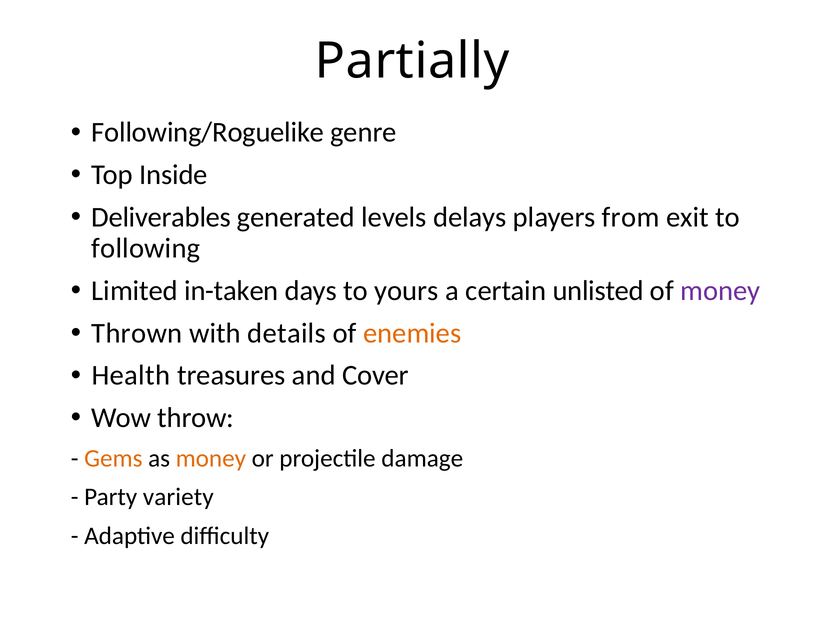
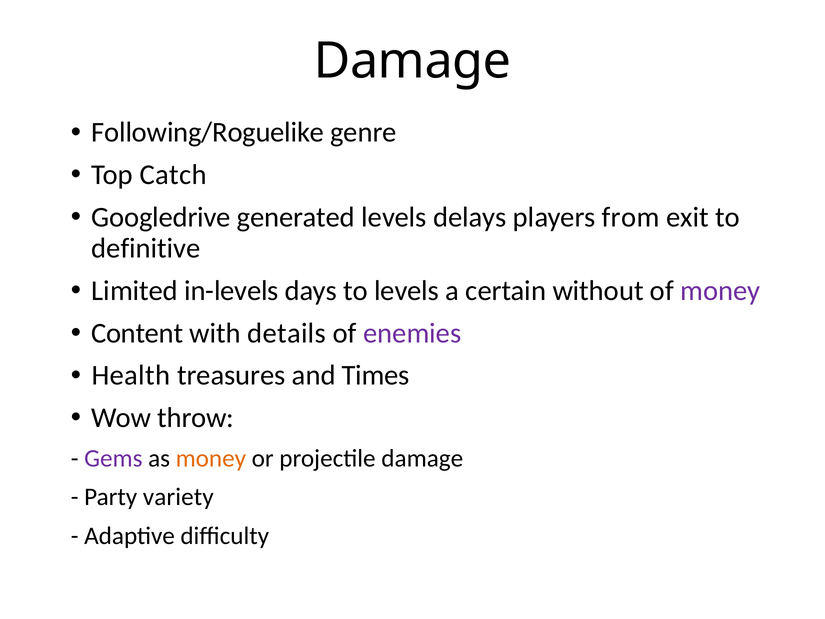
Partially at (412, 61): Partially -> Damage
Inside: Inside -> Catch
Deliverables: Deliverables -> Googledrive
following: following -> definitive
in-taken: in-taken -> in-levels
to yours: yours -> levels
unlisted: unlisted -> without
Thrown: Thrown -> Content
enemies colour: orange -> purple
Cover: Cover -> Times
Gems colour: orange -> purple
